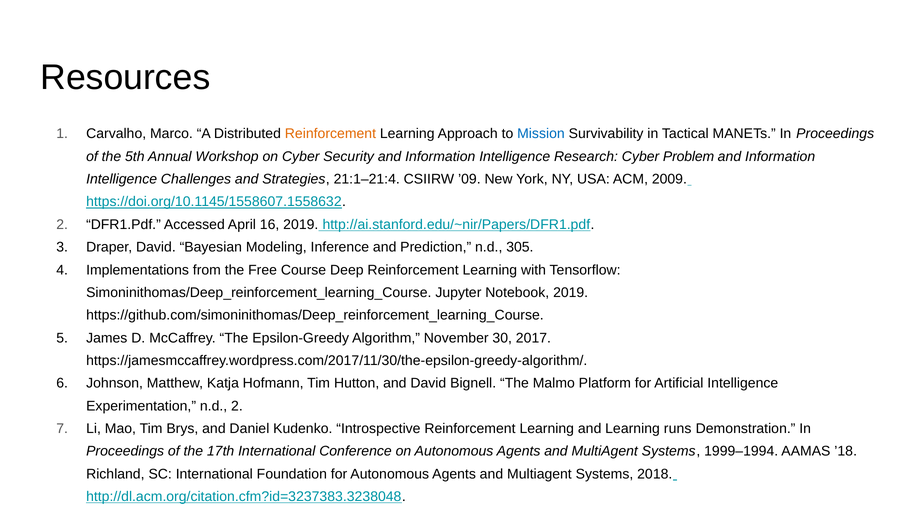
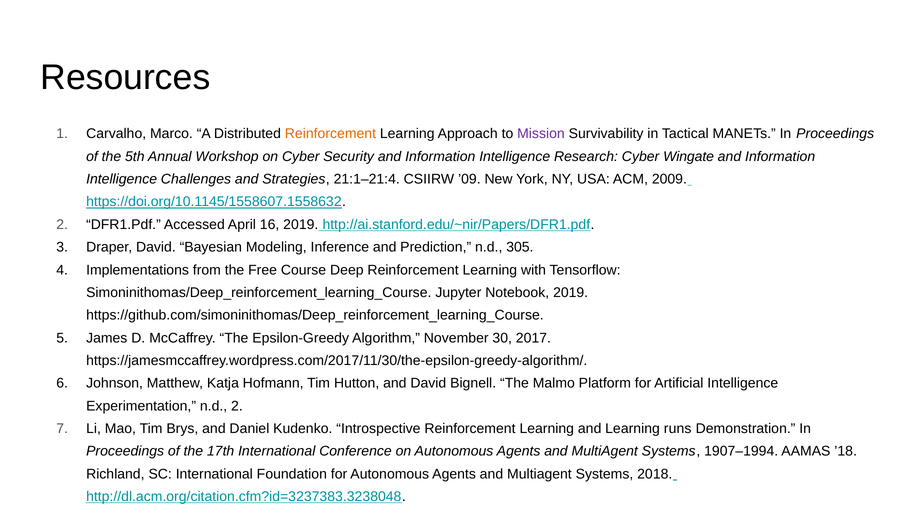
Mission colour: blue -> purple
Problem: Problem -> Wingate
1999–1994: 1999–1994 -> 1907–1994
